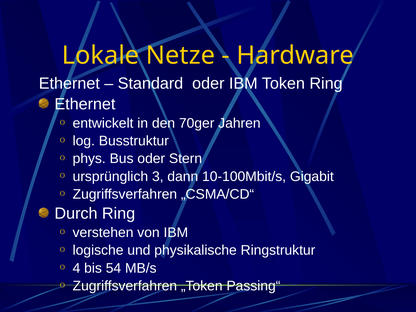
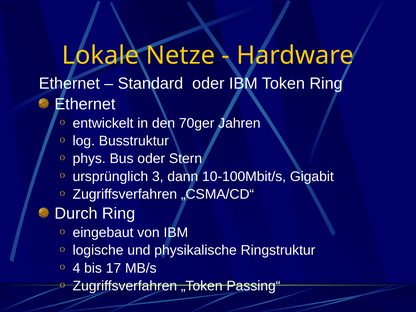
verstehen: verstehen -> eingebaut
54: 54 -> 17
